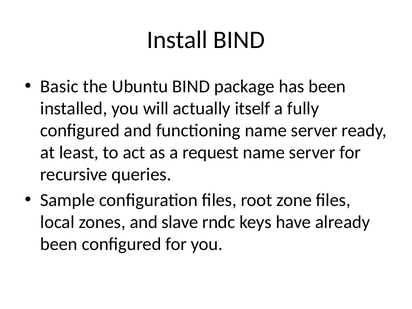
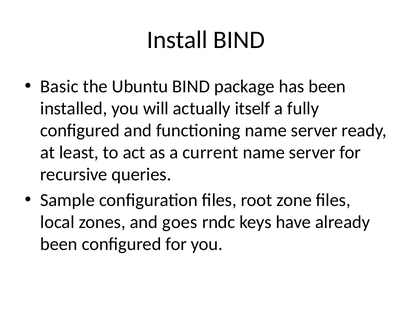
request: request -> current
slave: slave -> goes
